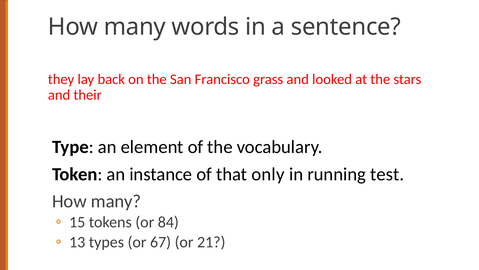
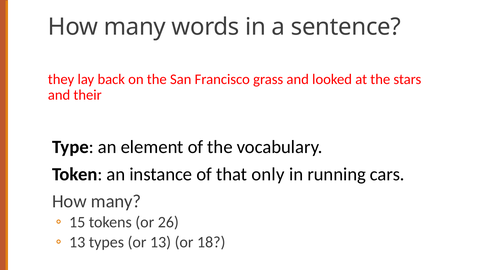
test: test -> cars
84: 84 -> 26
or 67: 67 -> 13
21: 21 -> 18
